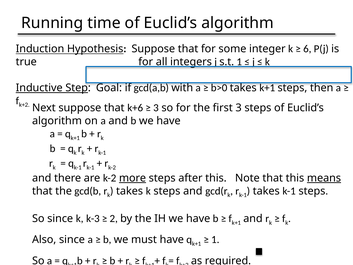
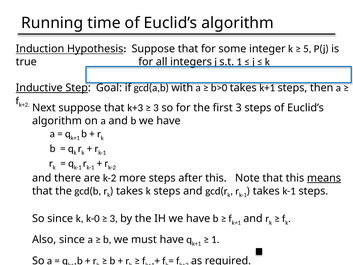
6: 6 -> 5
k+6: k+6 -> k+3
more underline: present -> none
k-3: k-3 -> k-0
2 at (114, 218): 2 -> 3
